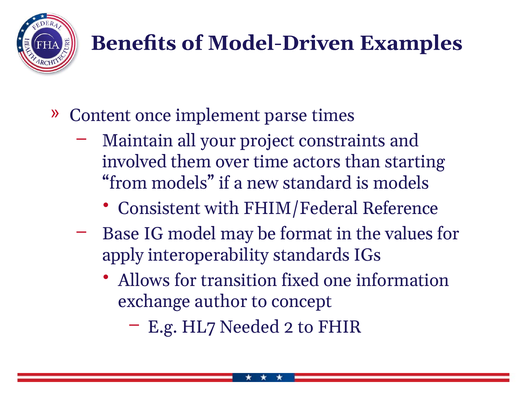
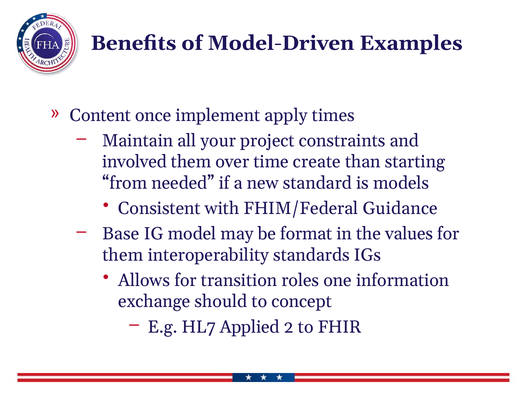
parse: parse -> apply
actors: actors -> create
from models: models -> needed
Reference: Reference -> Guidance
apply at (123, 255): apply -> them
fixed: fixed -> roles
author: author -> should
Needed: Needed -> Applied
